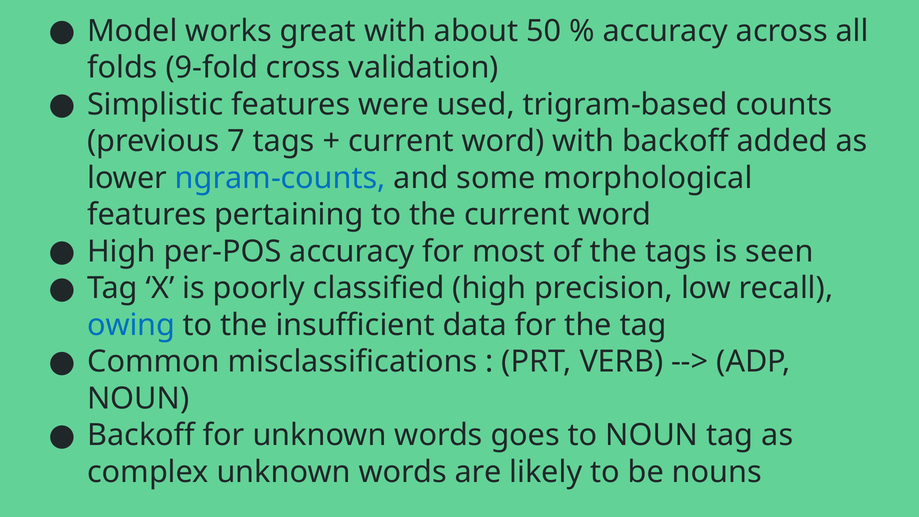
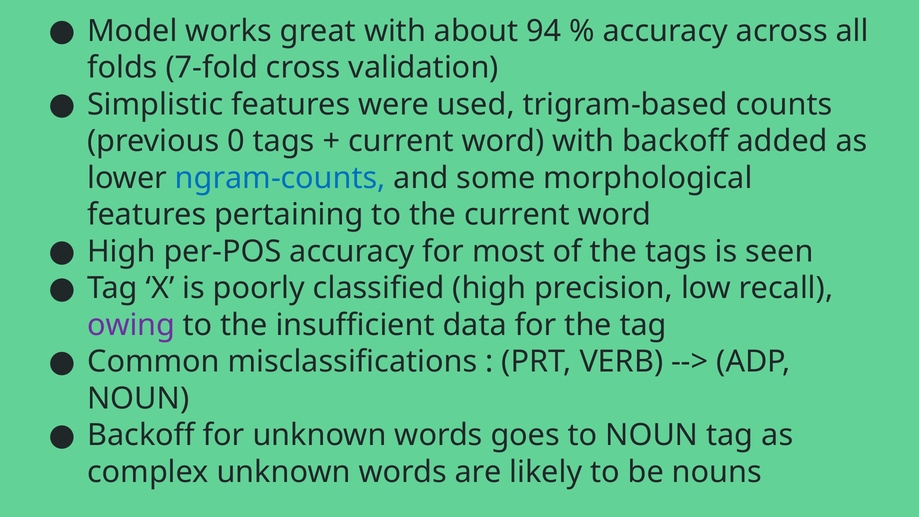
50: 50 -> 94
9-fold: 9-fold -> 7-fold
7: 7 -> 0
owing colour: blue -> purple
